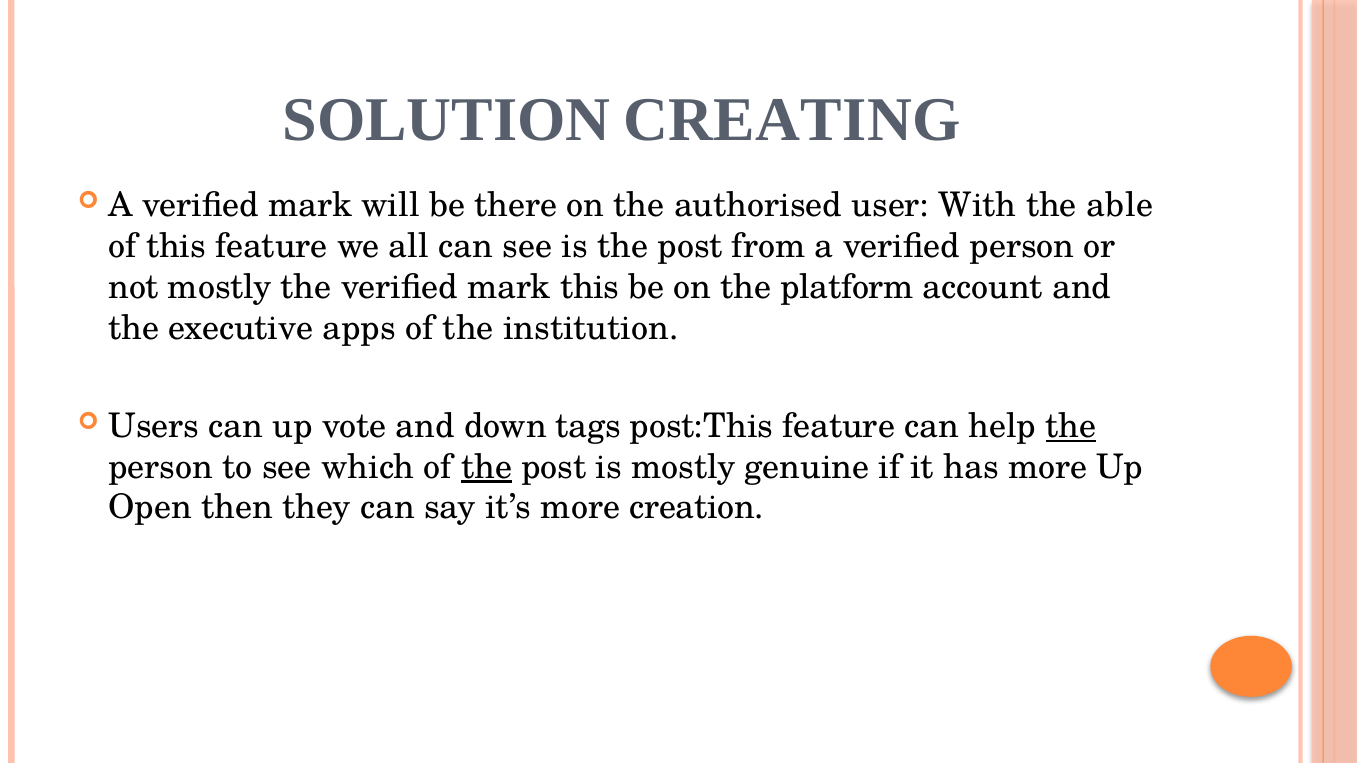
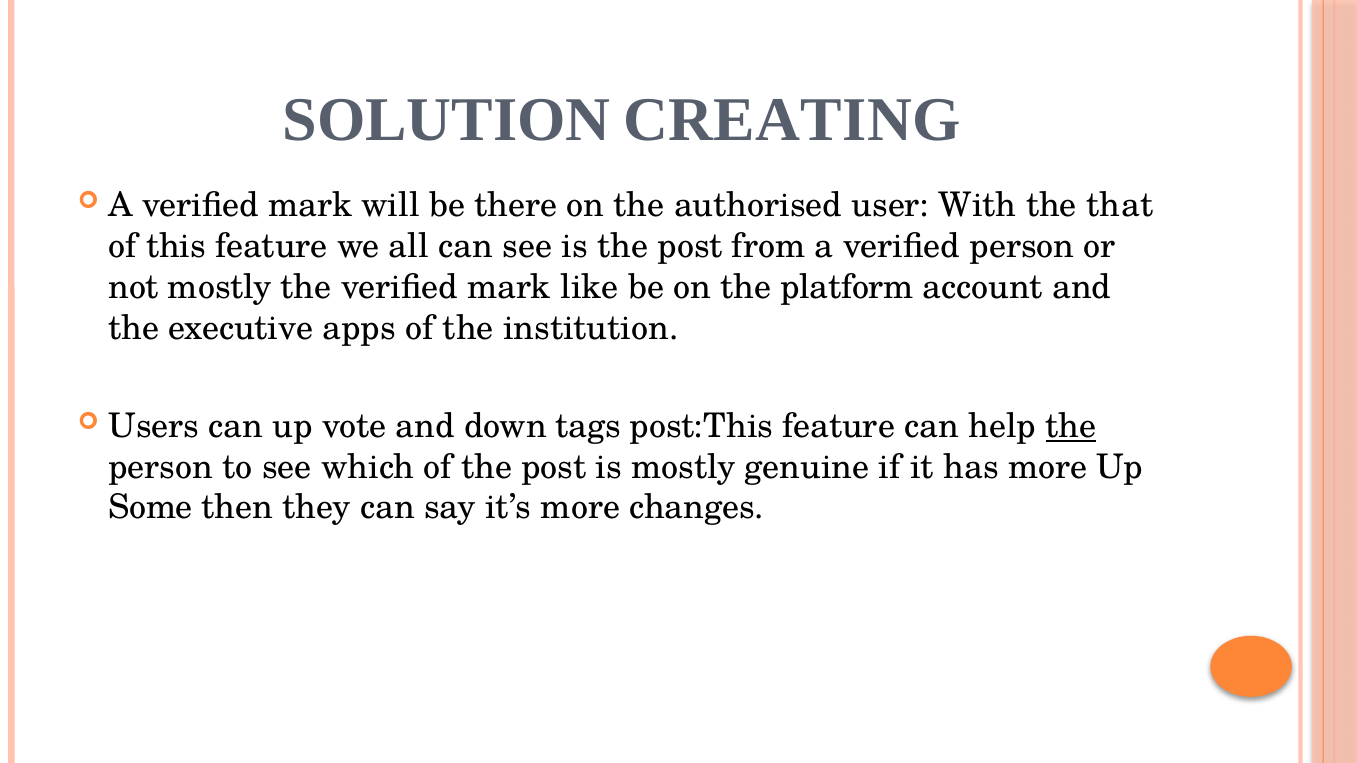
able: able -> that
mark this: this -> like
the at (487, 467) underline: present -> none
Open: Open -> Some
creation: creation -> changes
